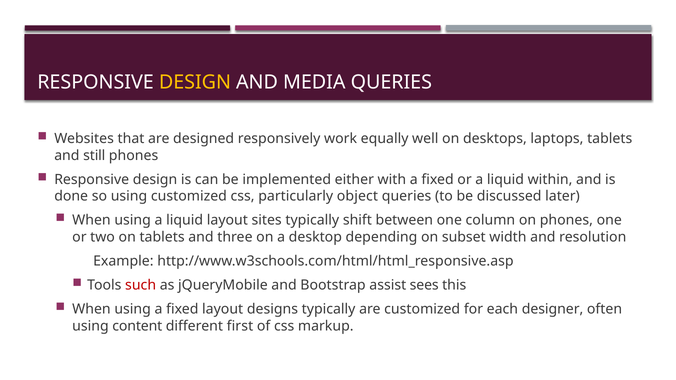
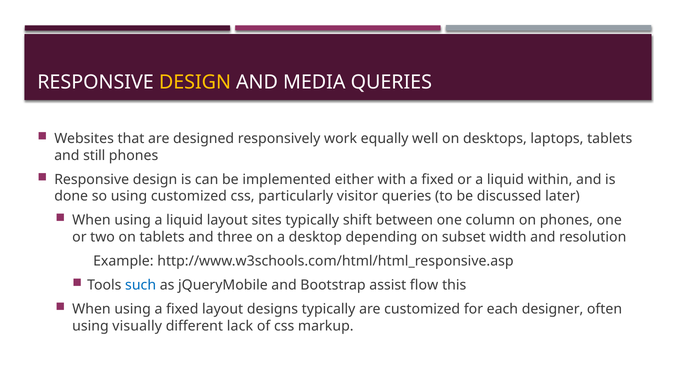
object: object -> visitor
such colour: red -> blue
sees: sees -> flow
content: content -> visually
first: first -> lack
